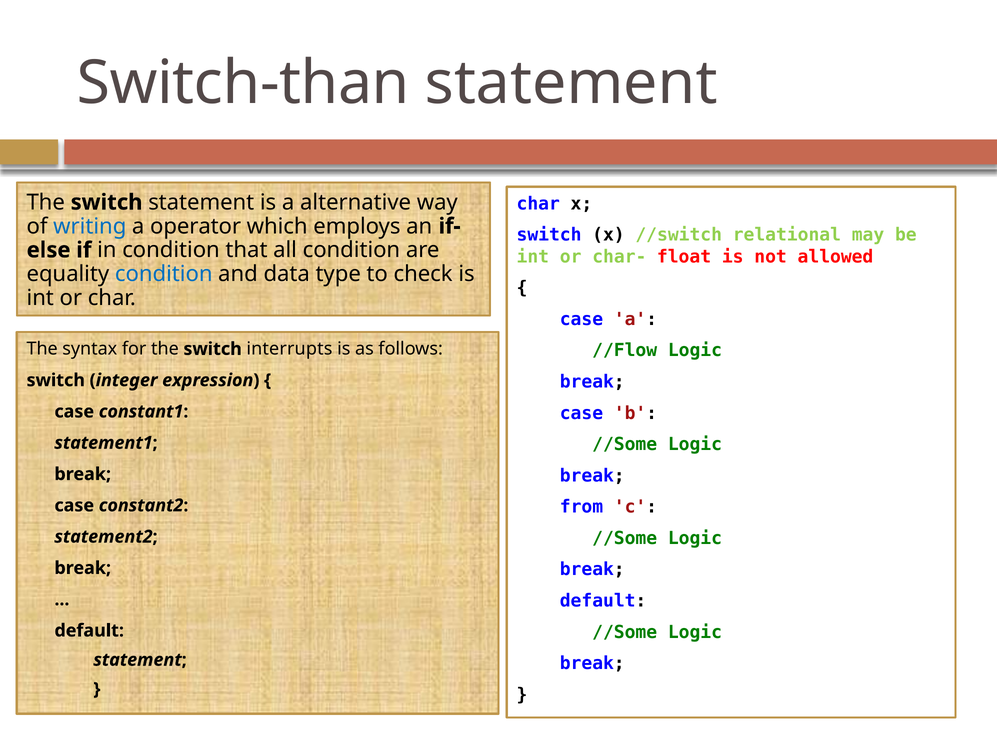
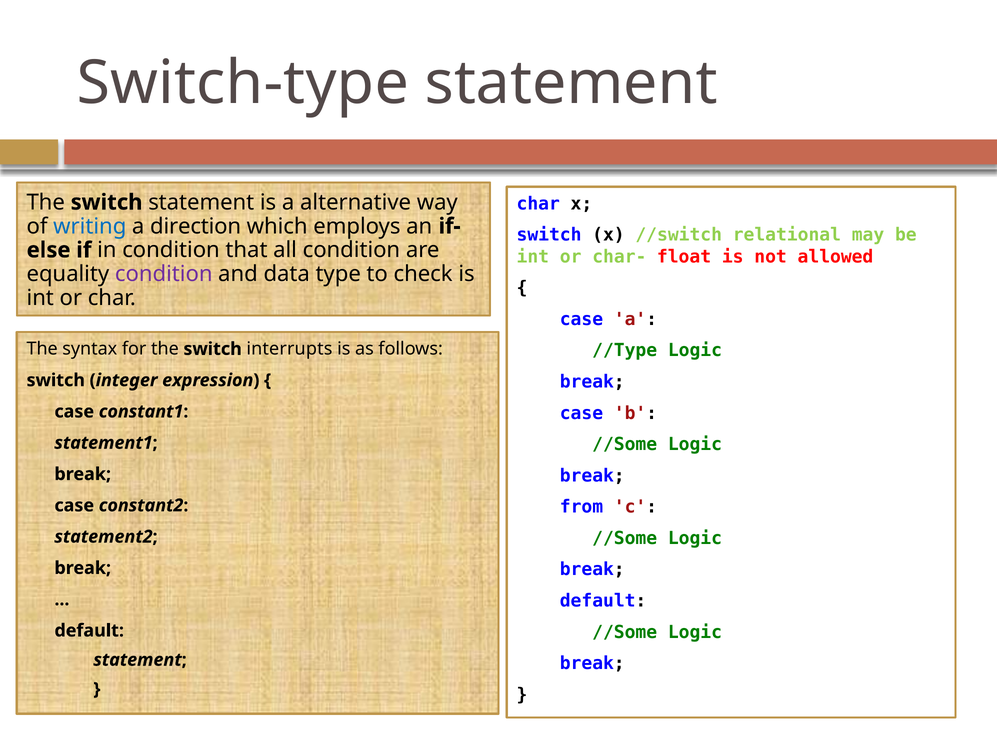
Switch-than: Switch-than -> Switch-type
operator: operator -> direction
condition at (164, 274) colour: blue -> purple
//Flow: //Flow -> //Type
